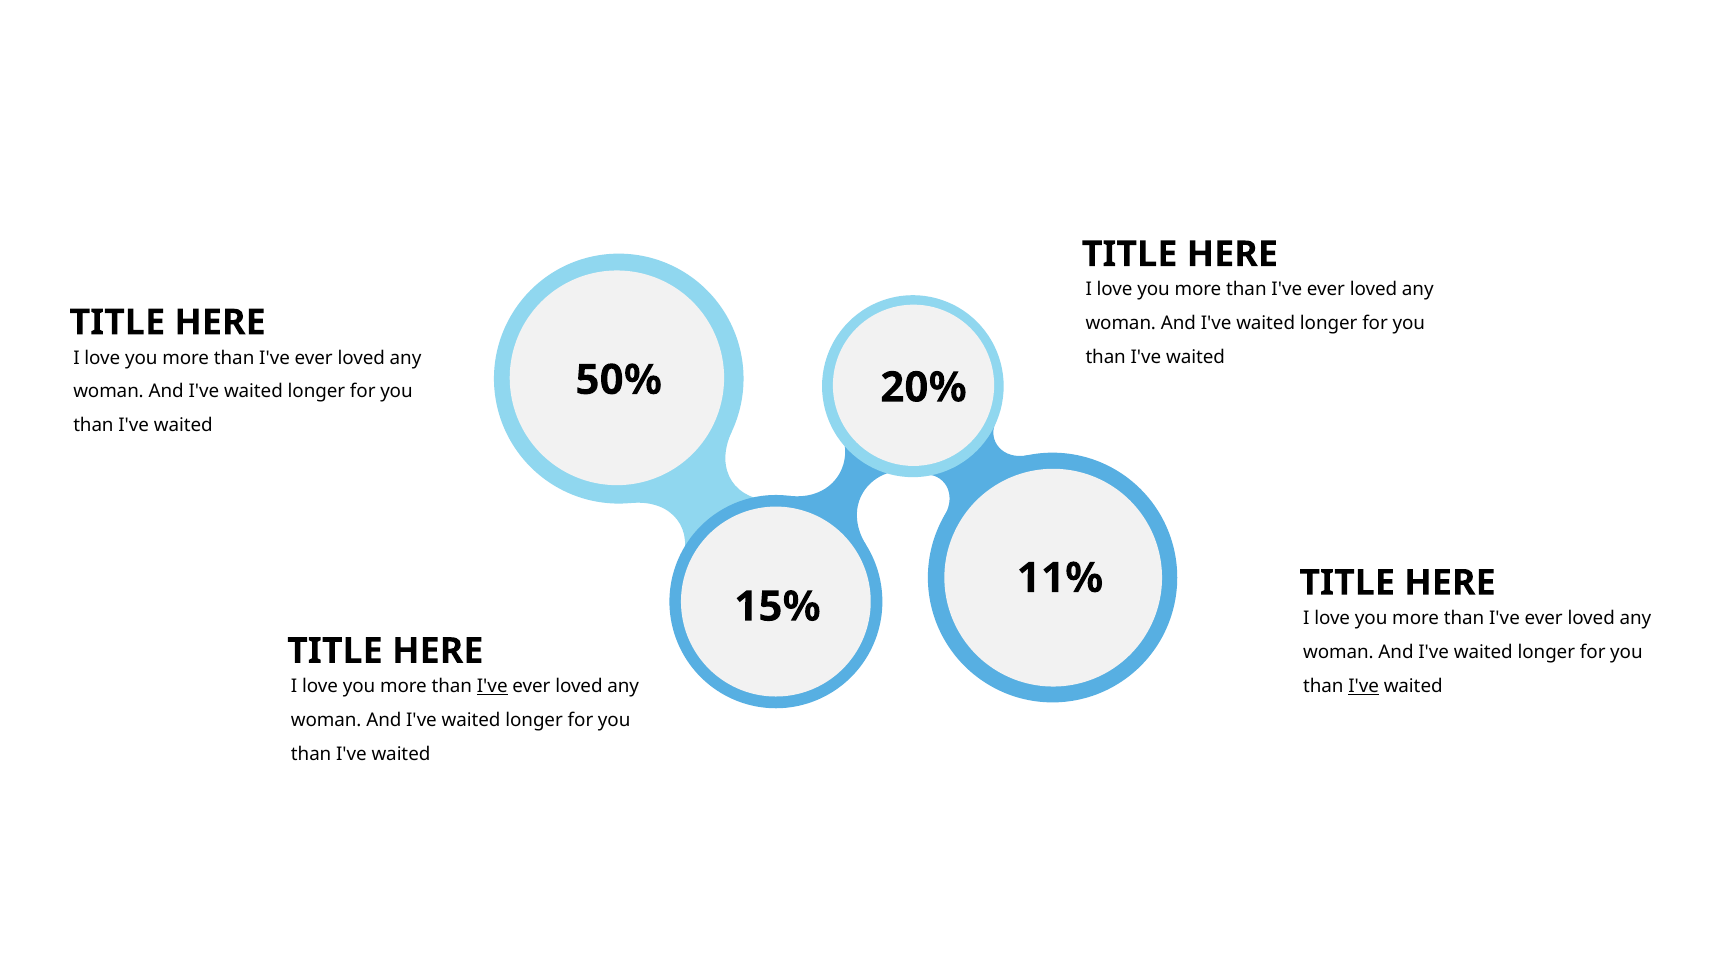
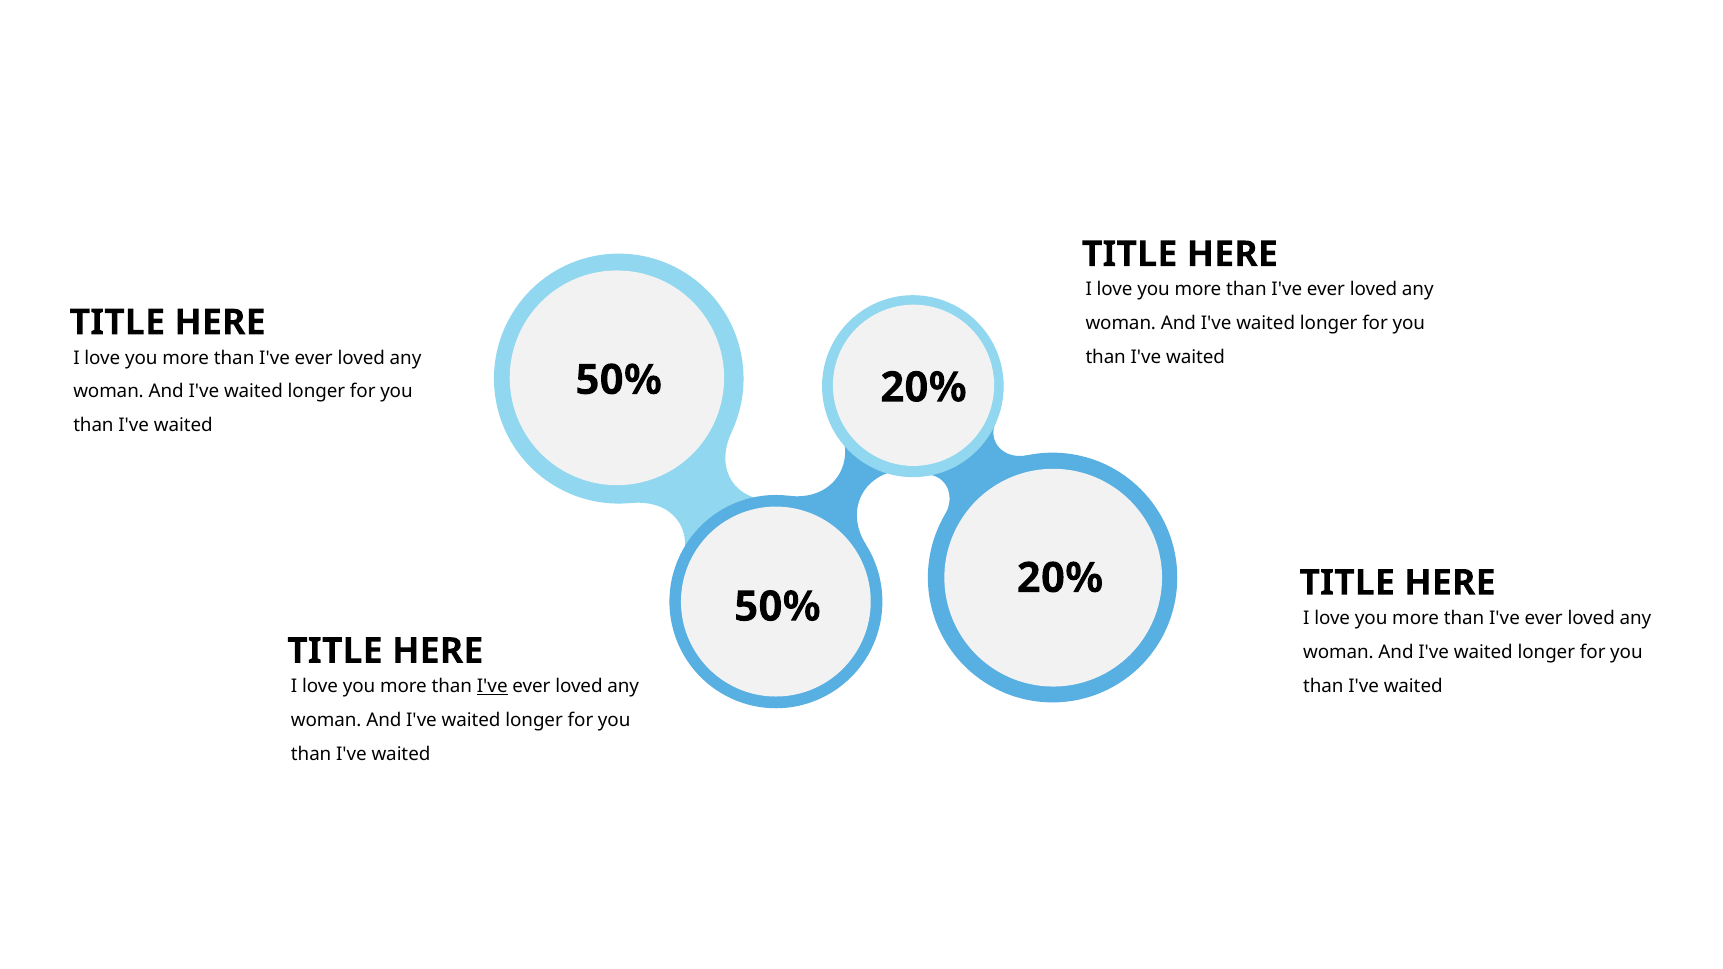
11% at (1060, 578): 11% -> 20%
15% at (777, 607): 15% -> 50%
I've at (1364, 686) underline: present -> none
